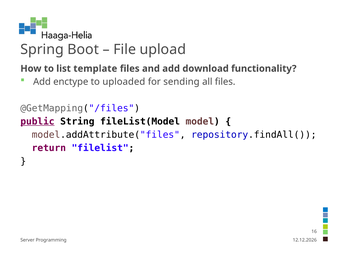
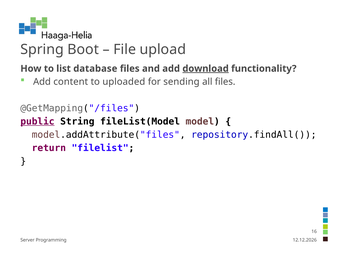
template: template -> database
download underline: none -> present
enctype: enctype -> content
